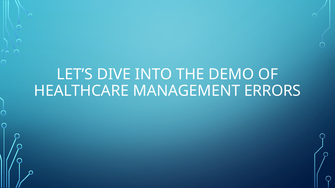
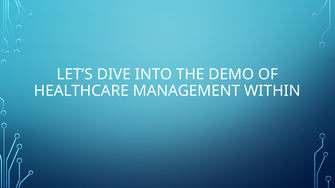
ERRORS: ERRORS -> WITHIN
